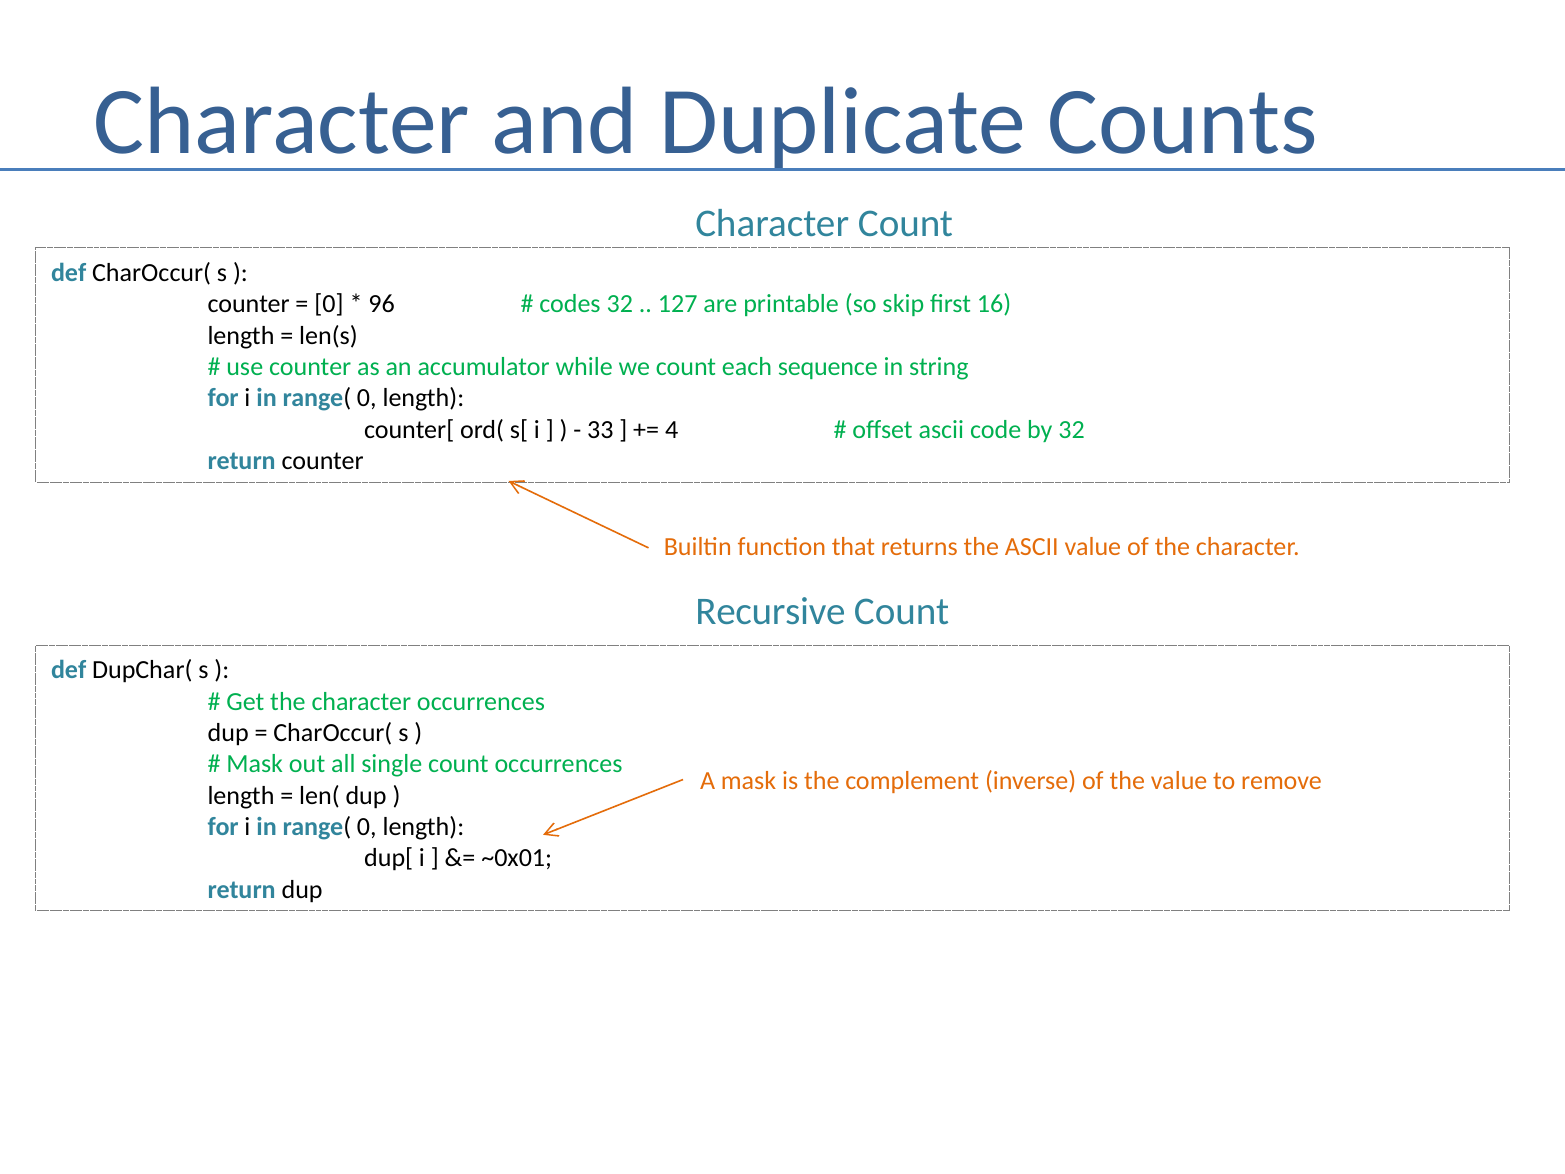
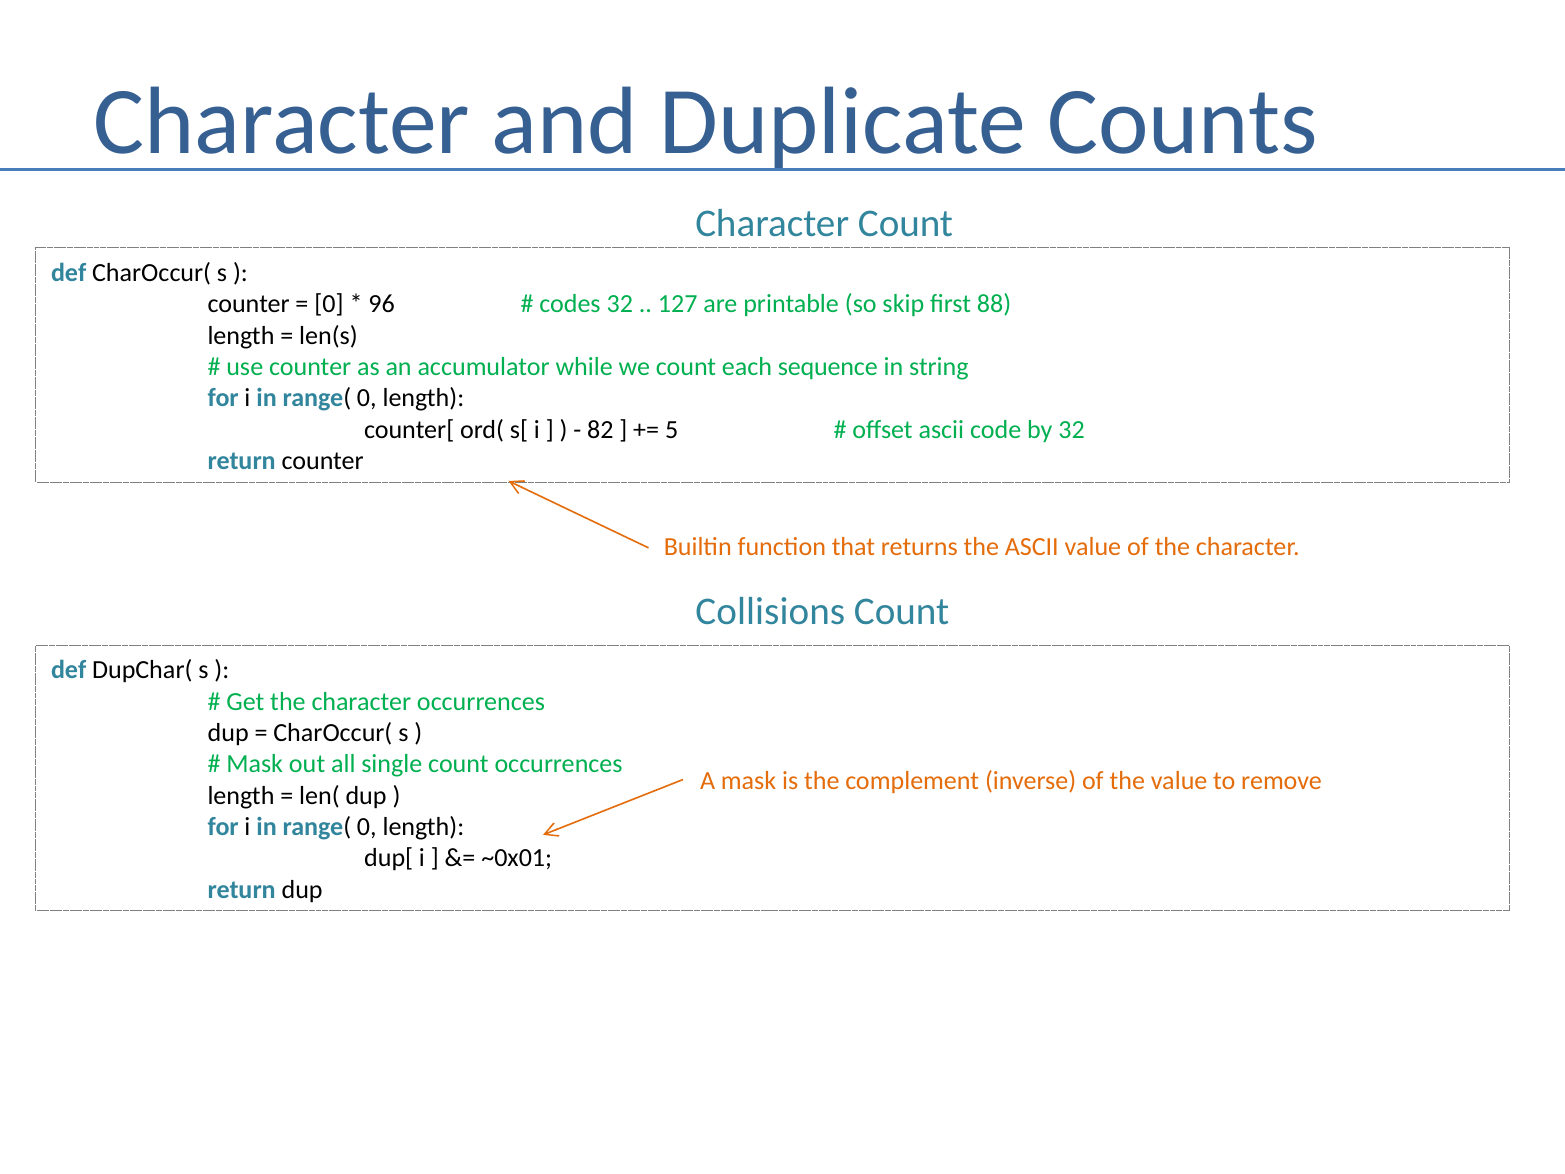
16: 16 -> 88
33: 33 -> 82
4: 4 -> 5
Recursive: Recursive -> Collisions
